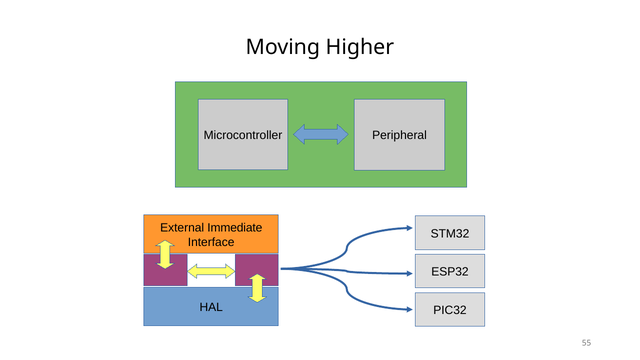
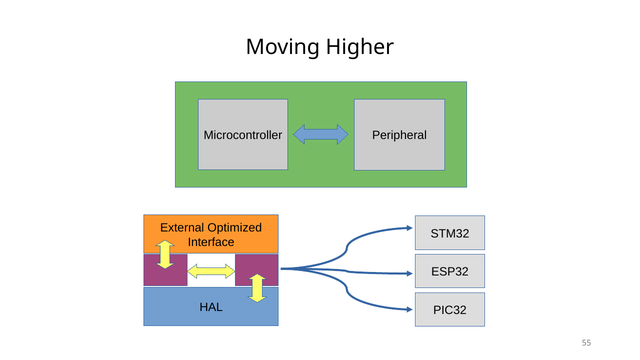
Immediate: Immediate -> Optimized
